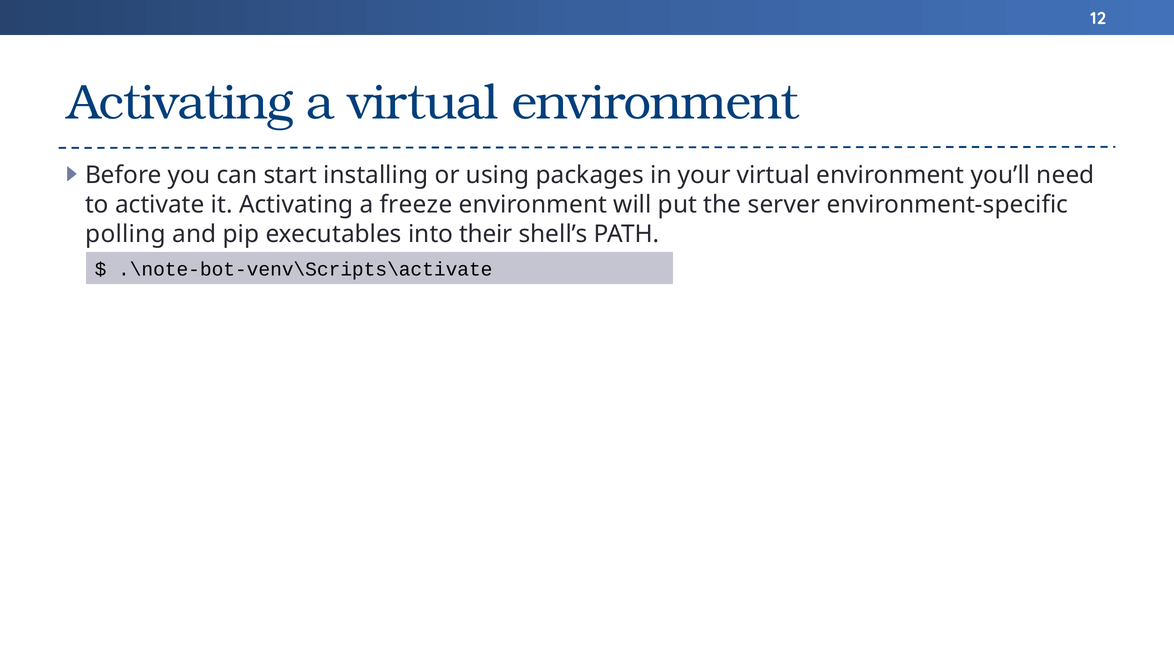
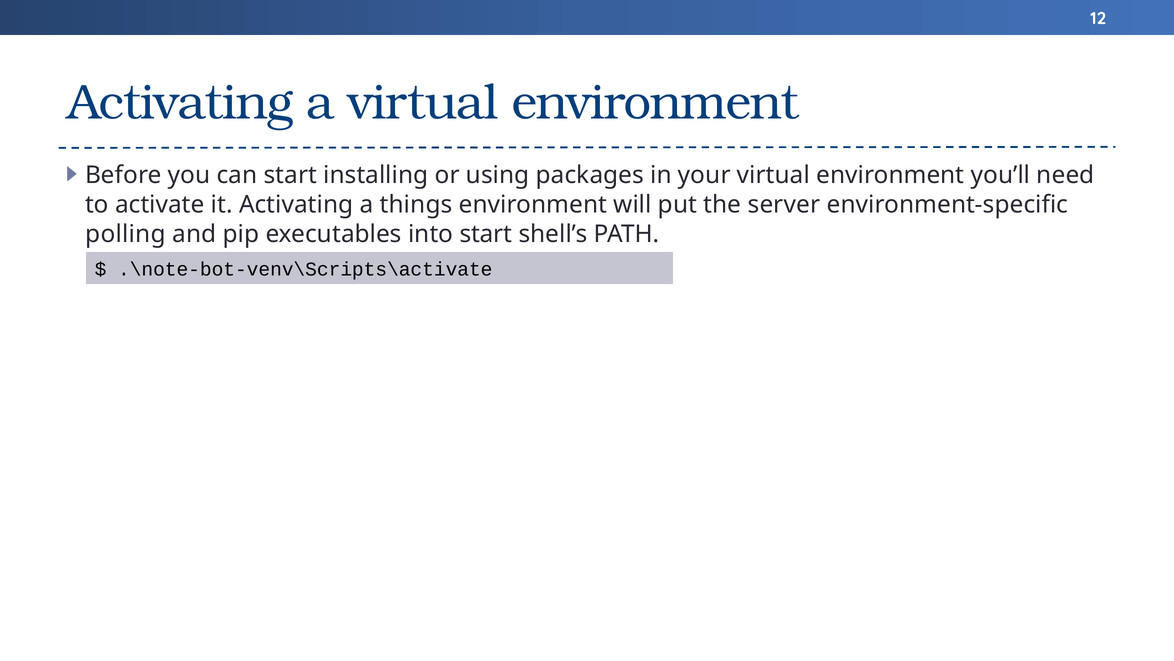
freeze: freeze -> things
into their: their -> start
